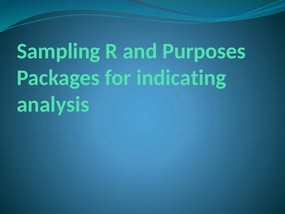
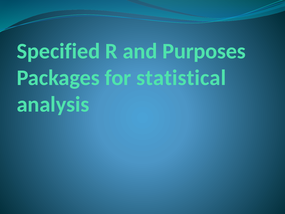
Sampling: Sampling -> Specified
indicating: indicating -> statistical
